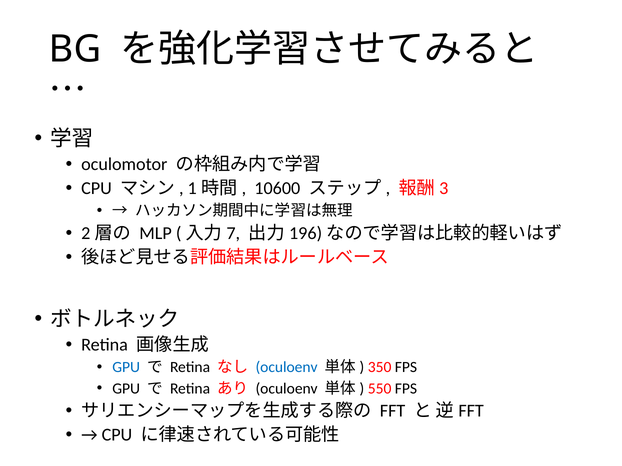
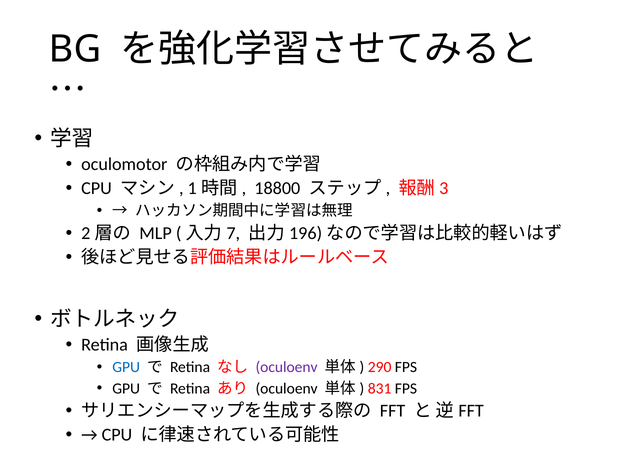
10600: 10600 -> 18800
oculoenv at (287, 368) colour: blue -> purple
350: 350 -> 290
550: 550 -> 831
